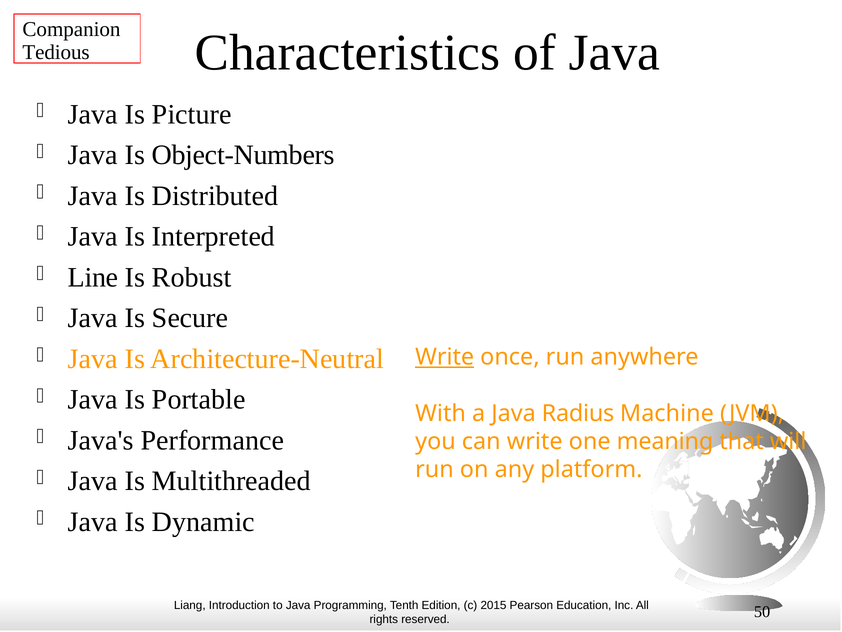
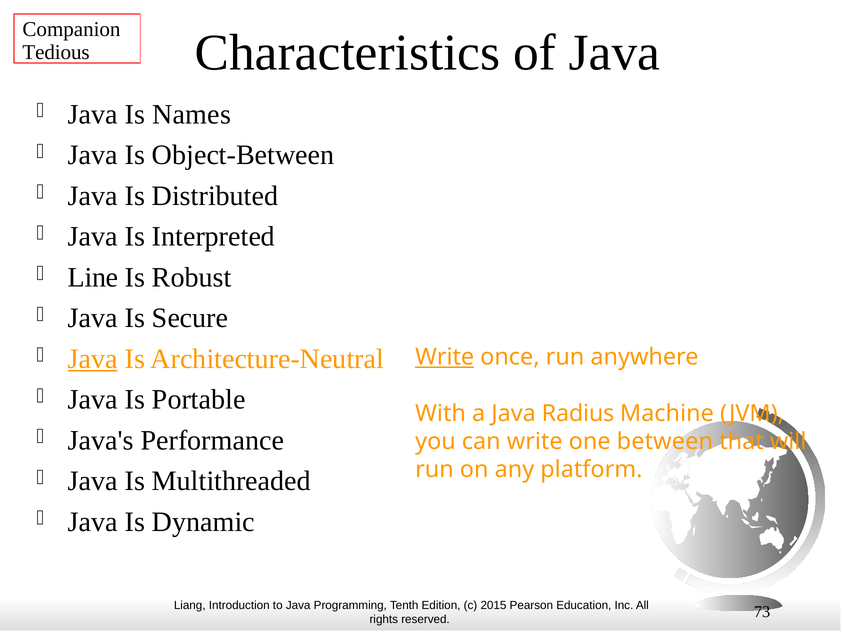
Picture: Picture -> Names
Object-Numbers: Object-Numbers -> Object-Between
Java at (93, 359) underline: none -> present
meaning: meaning -> between
50: 50 -> 73
